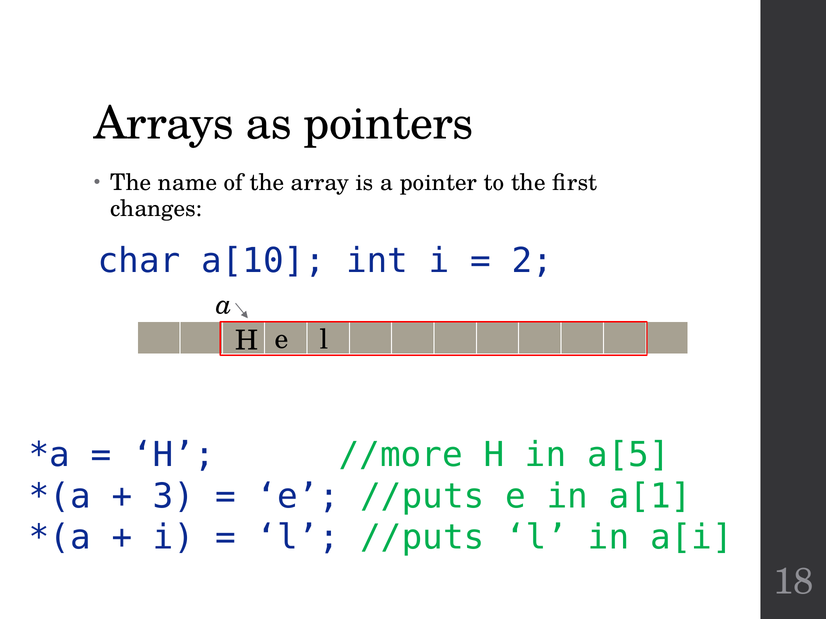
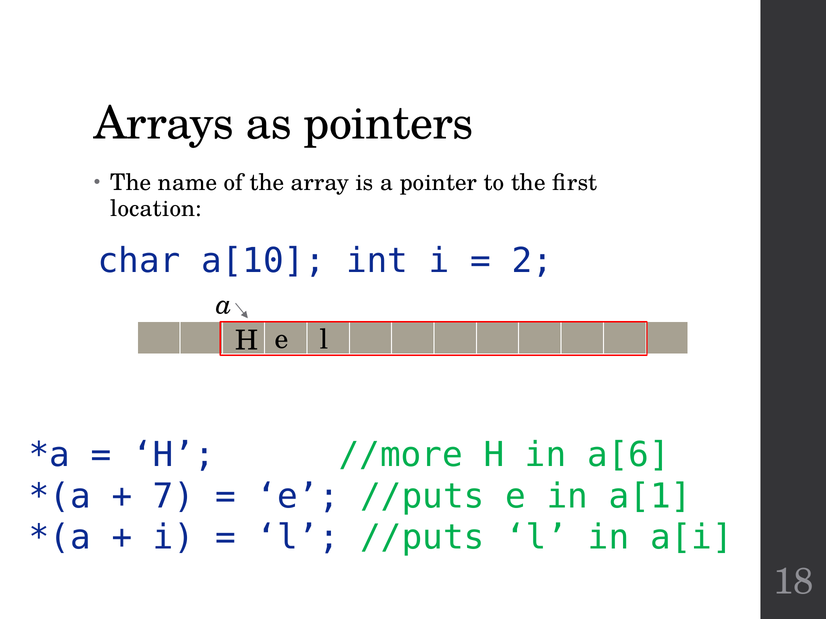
changes: changes -> location
a[5: a[5 -> a[6
3: 3 -> 7
